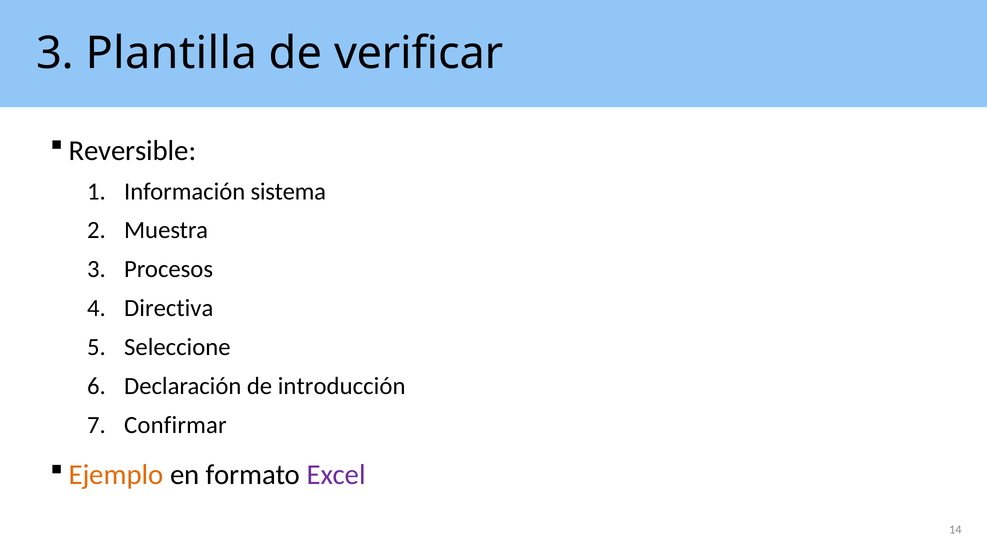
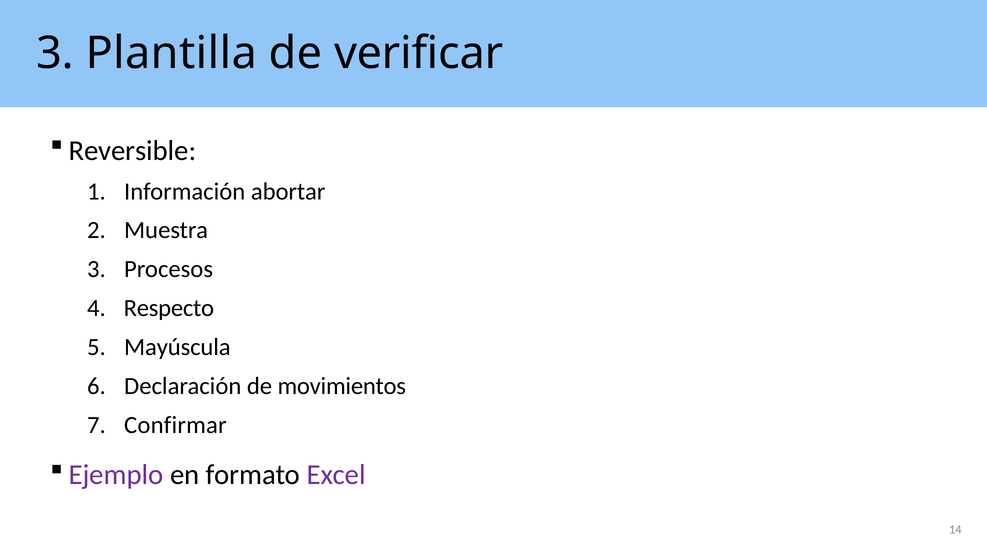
sistema: sistema -> abortar
Directiva: Directiva -> Respecto
Seleccione: Seleccione -> Mayúscula
introducción: introducción -> movimientos
Ejemplo colour: orange -> purple
